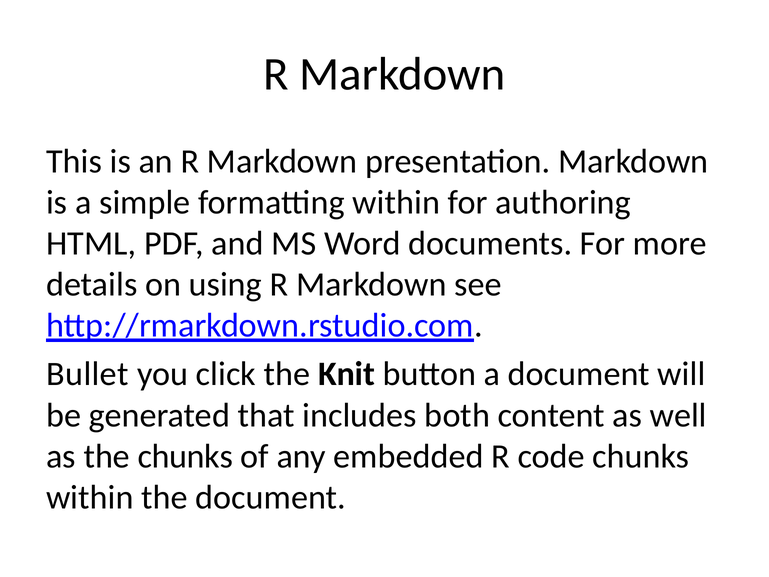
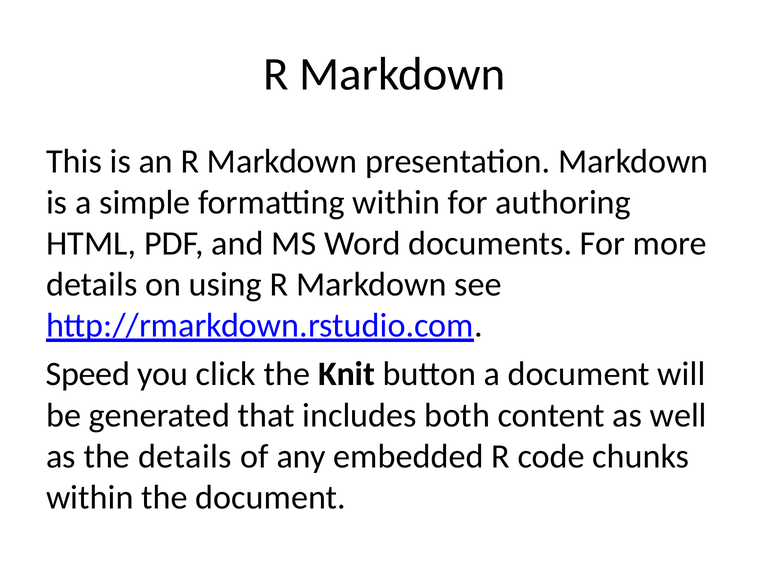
Bullet: Bullet -> Speed
the chunks: chunks -> details
